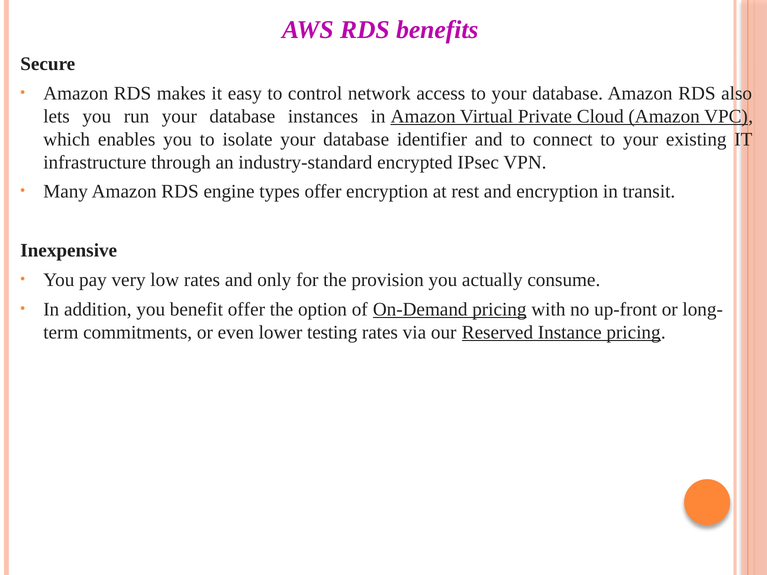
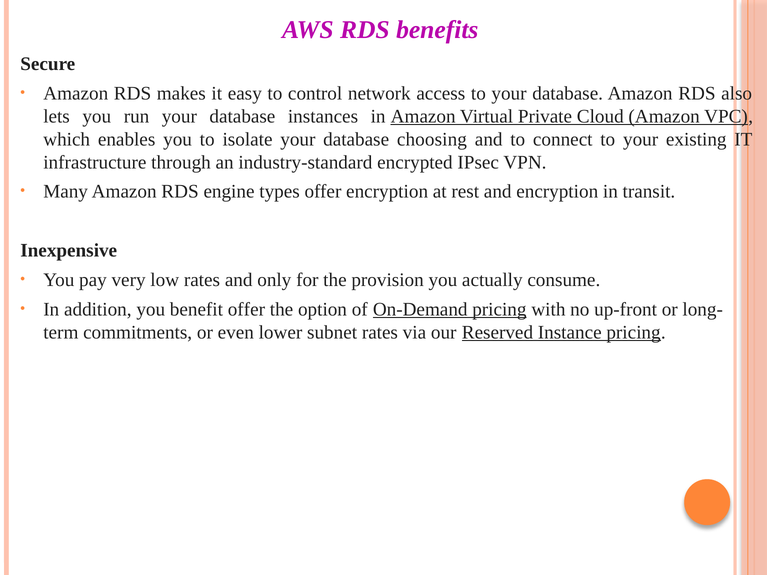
identifier: identifier -> choosing
testing: testing -> subnet
